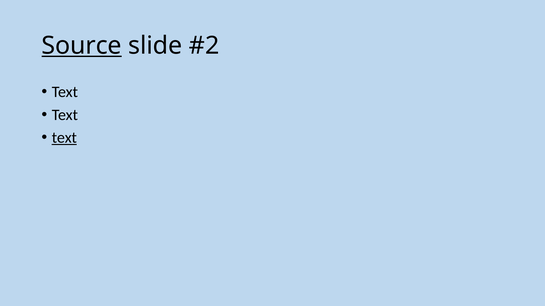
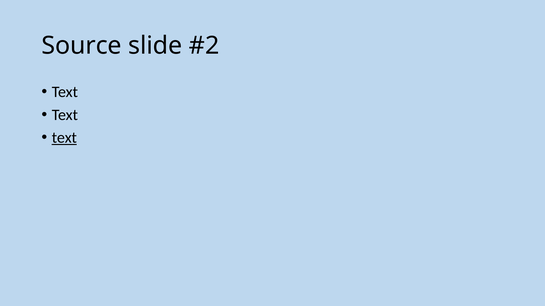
Source underline: present -> none
